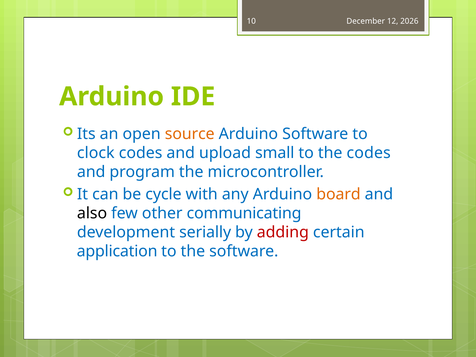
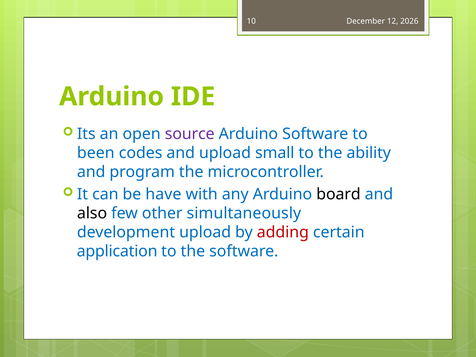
source colour: orange -> purple
clock: clock -> been
the codes: codes -> ability
cycle: cycle -> have
board colour: orange -> black
communicating: communicating -> simultaneously
development serially: serially -> upload
